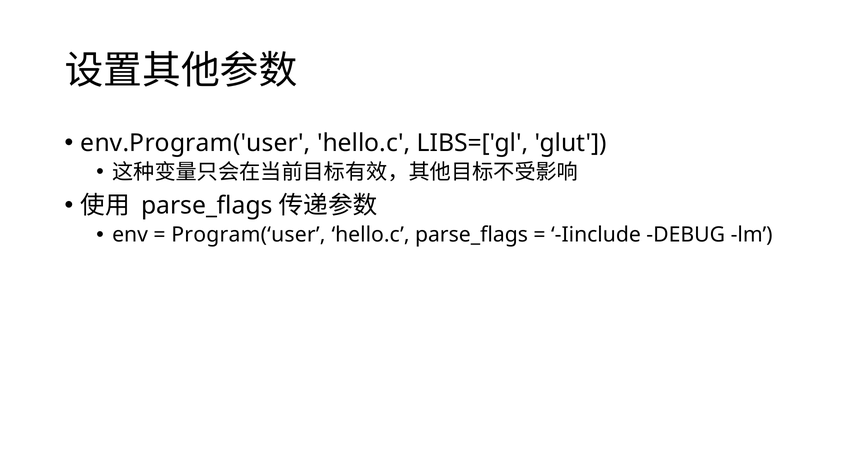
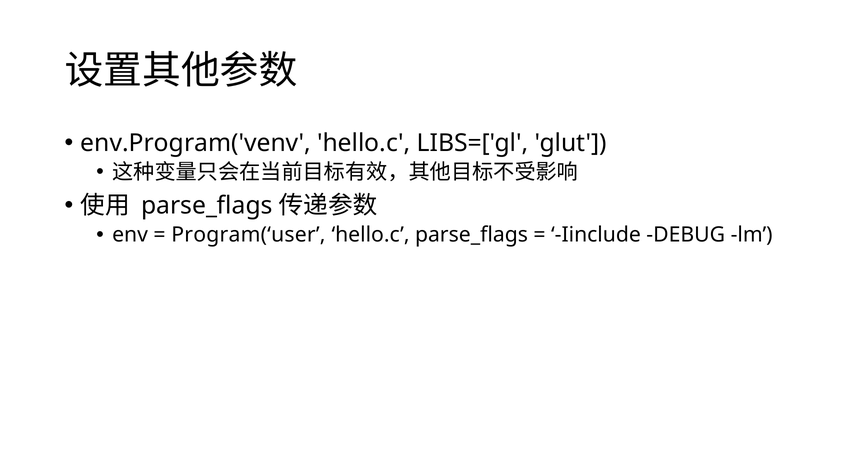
env.Program('user: env.Program('user -> env.Program('venv
